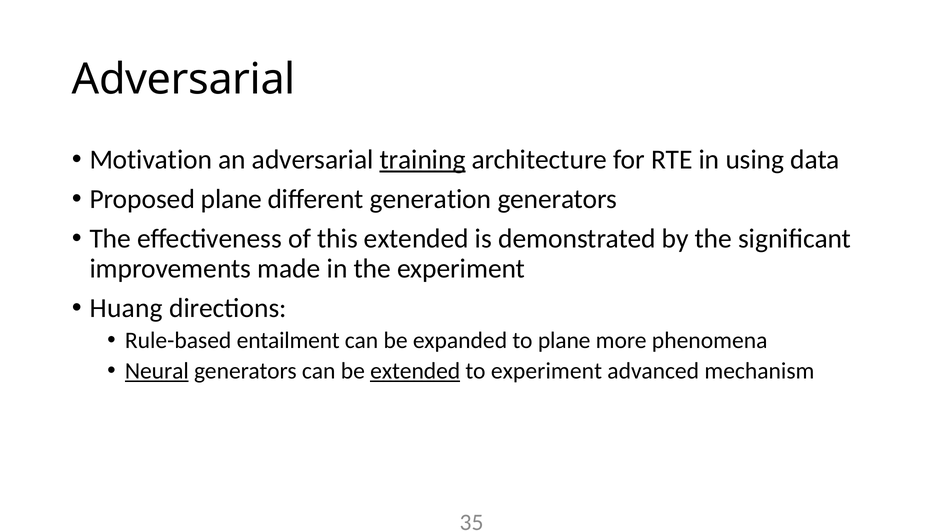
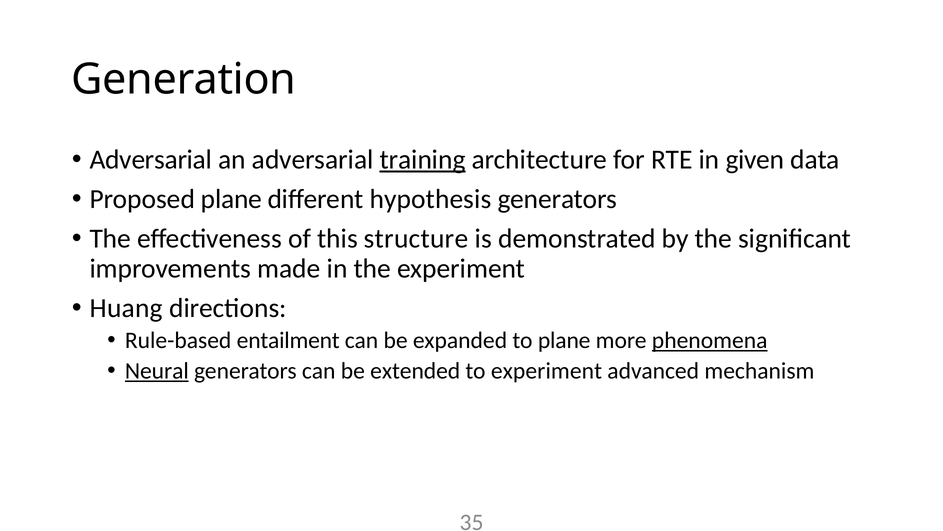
Adversarial at (184, 79): Adversarial -> Generation
Motivation at (151, 159): Motivation -> Adversarial
using: using -> given
generation: generation -> hypothesis
this extended: extended -> structure
phenomena underline: none -> present
extended at (415, 371) underline: present -> none
